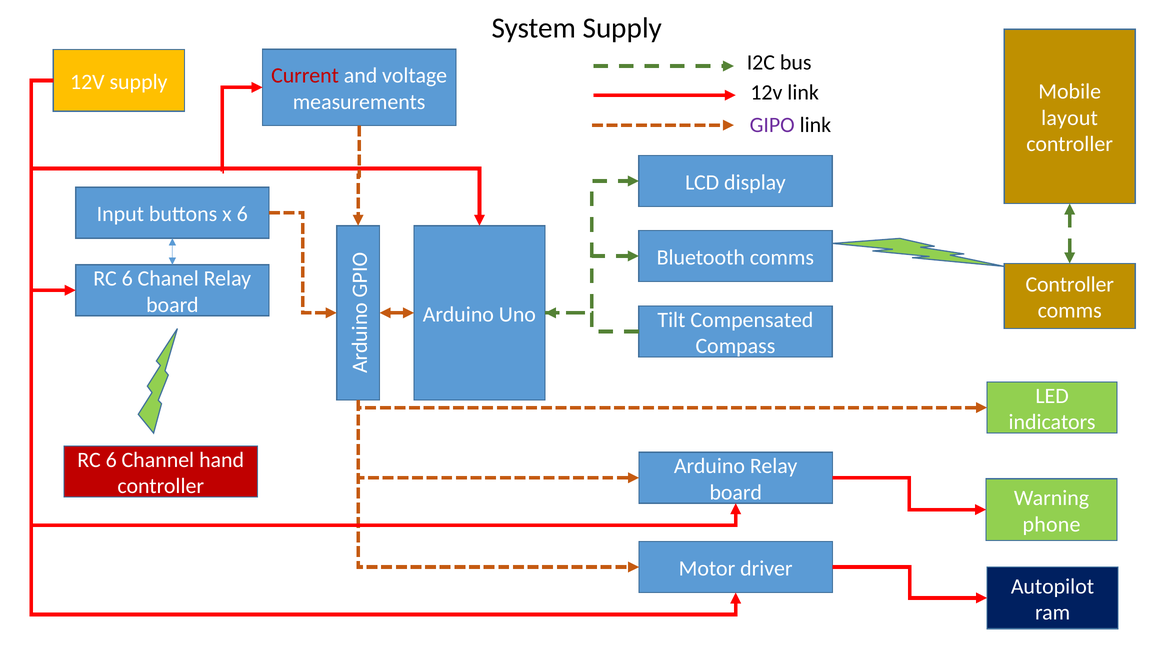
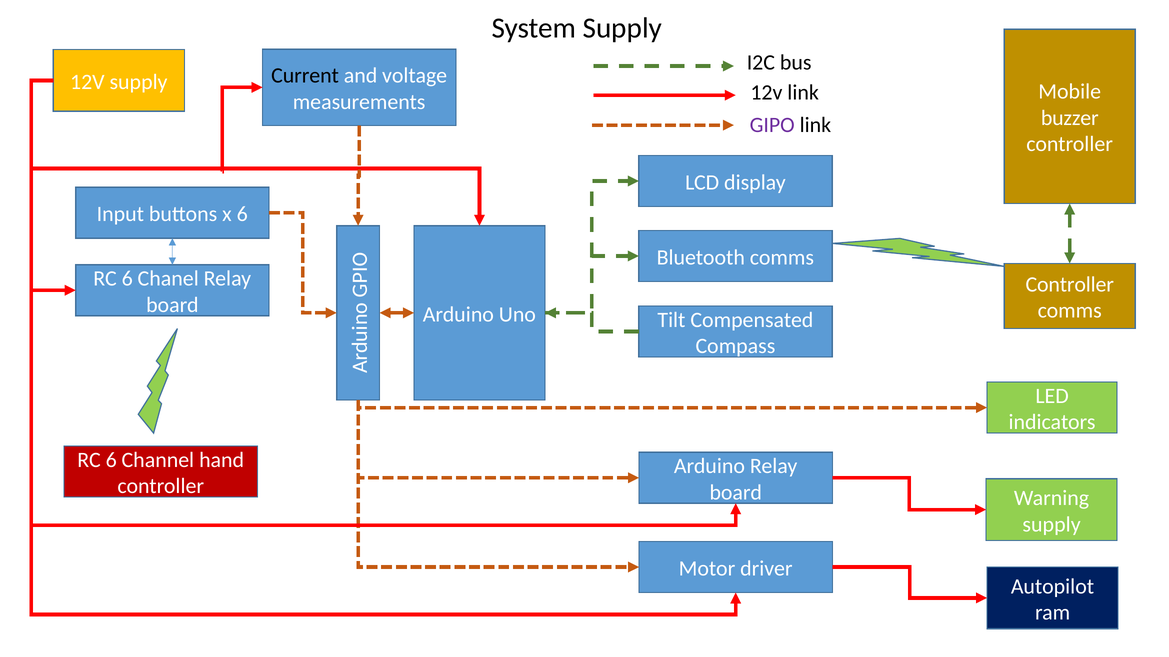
Current colour: red -> black
layout: layout -> buzzer
phone at (1051, 525): phone -> supply
